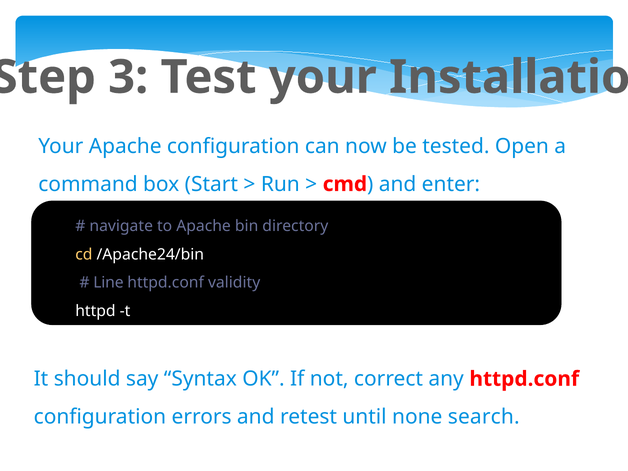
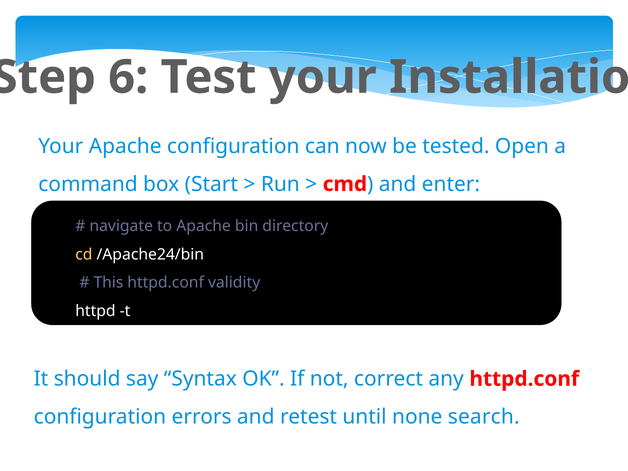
3: 3 -> 6
Line: Line -> This
